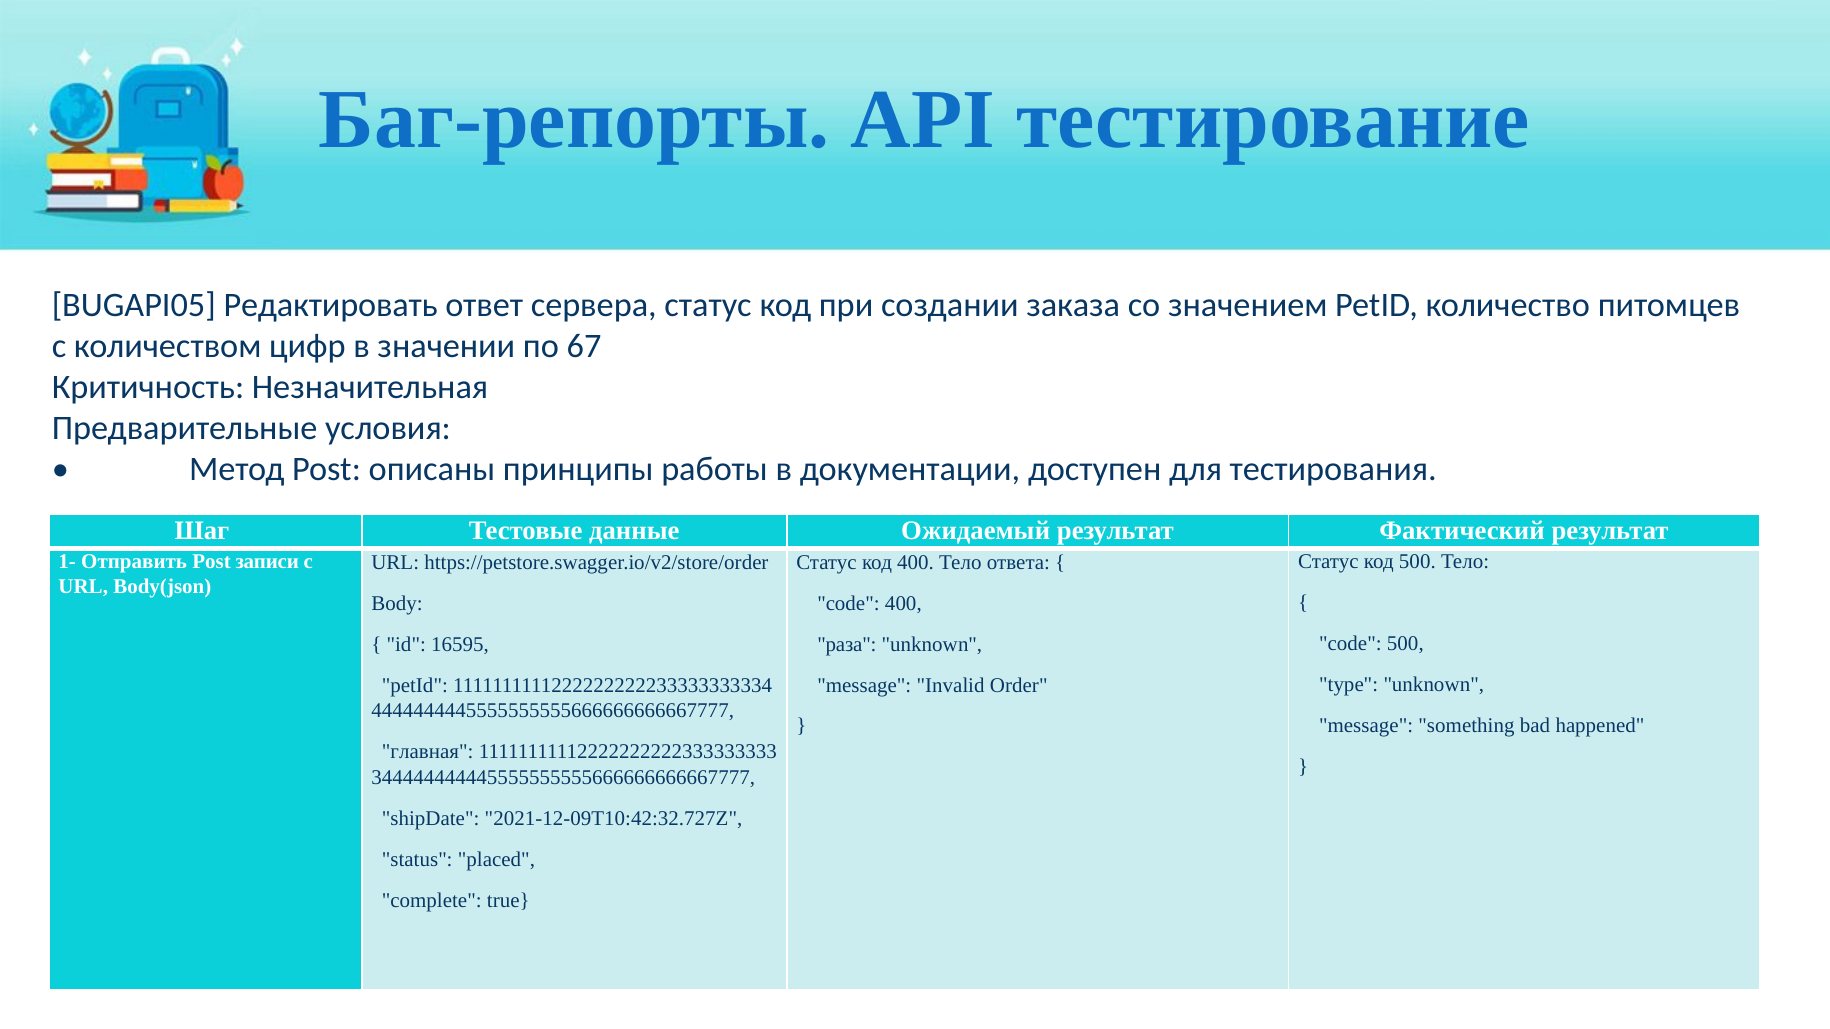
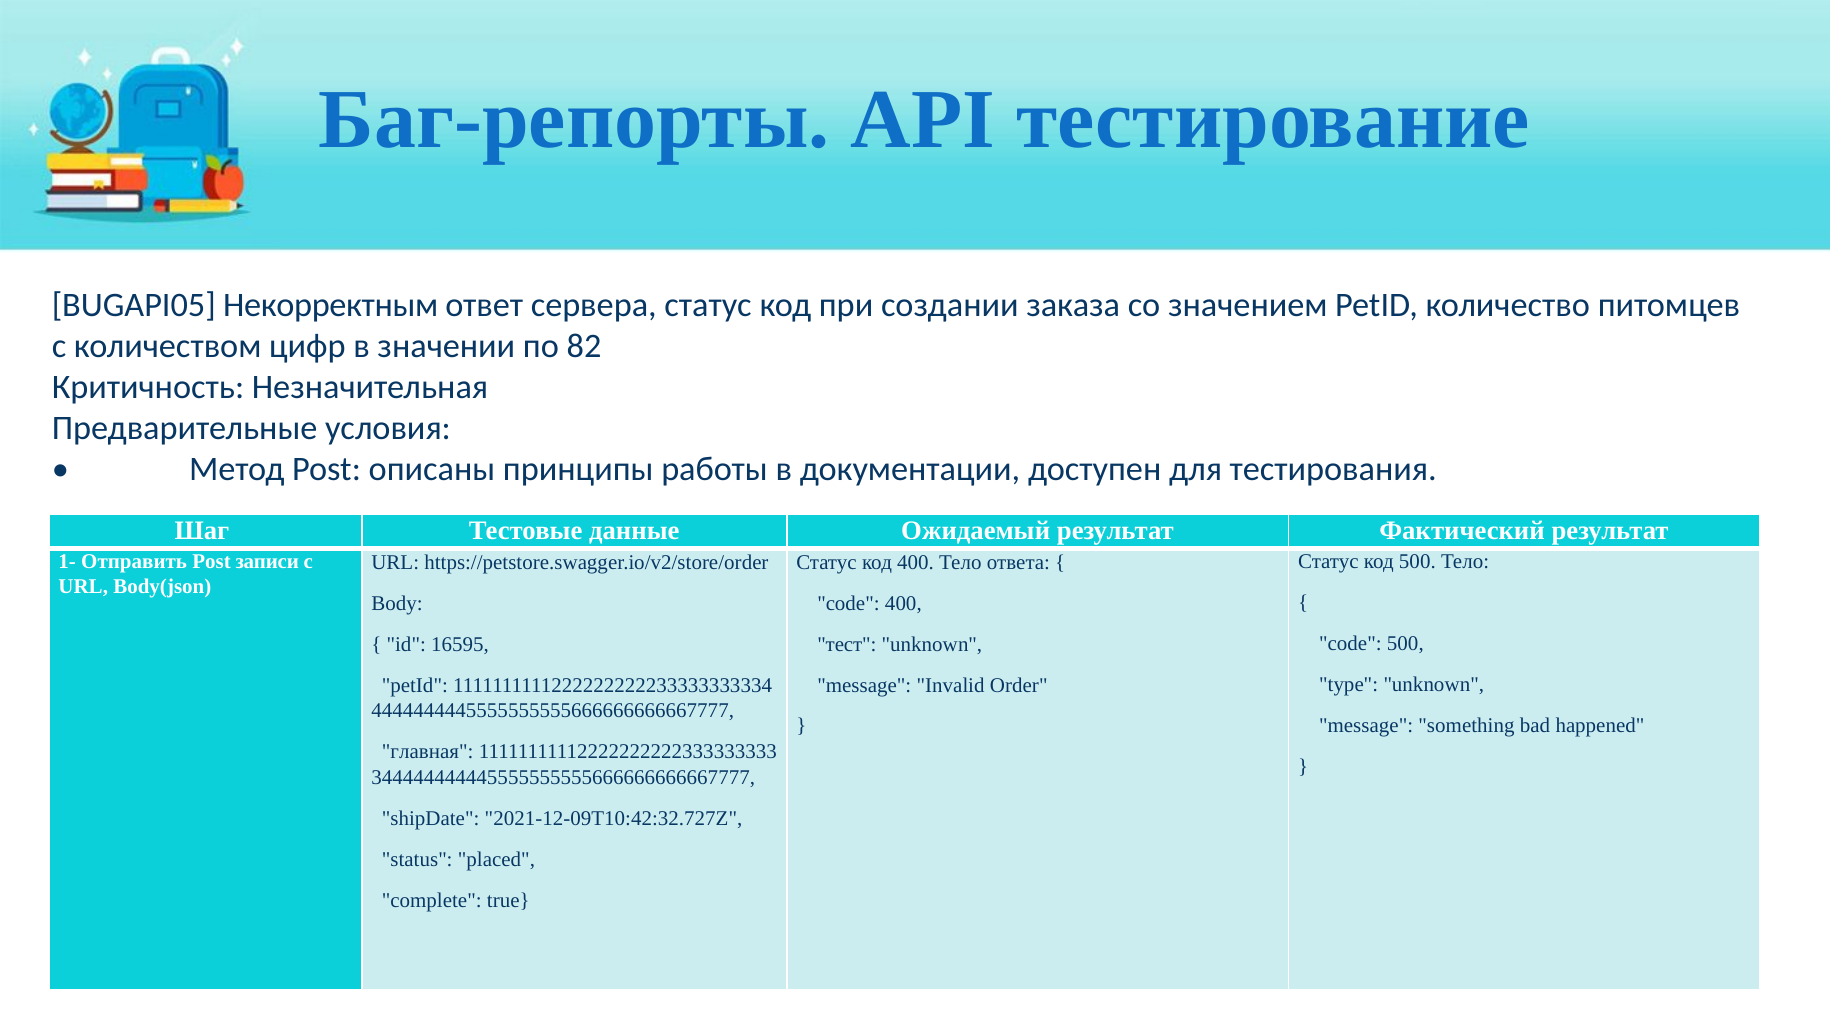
Редактировать: Редактировать -> Некорректным
67: 67 -> 82
раза: раза -> тест
